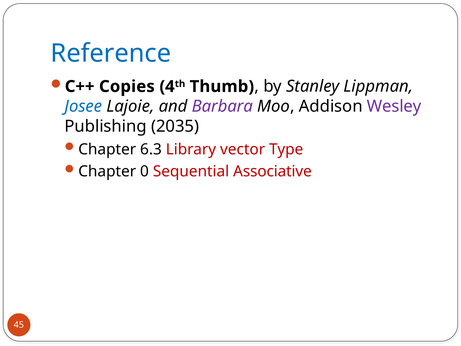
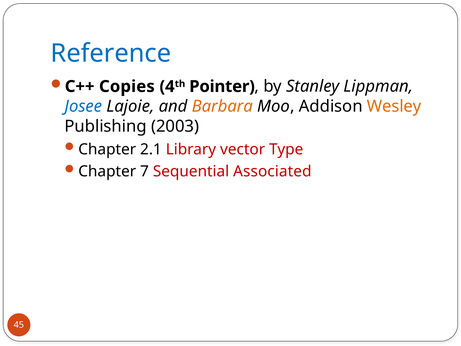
Thumb: Thumb -> Pointer
Barbara colour: purple -> orange
Wesley colour: purple -> orange
2035: 2035 -> 2003
6.3: 6.3 -> 2.1
0: 0 -> 7
Associative: Associative -> Associated
